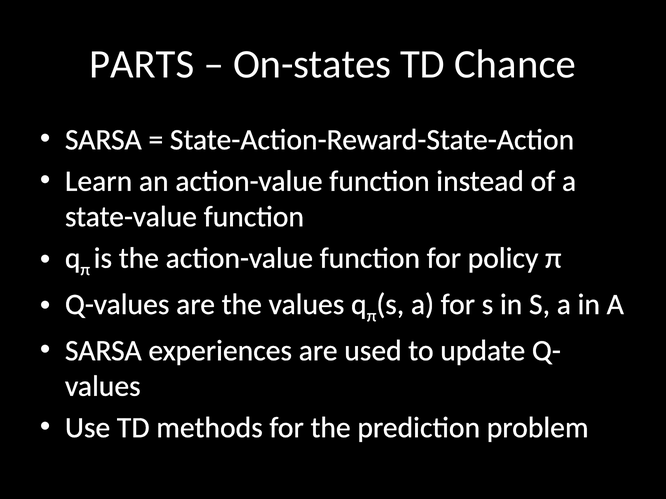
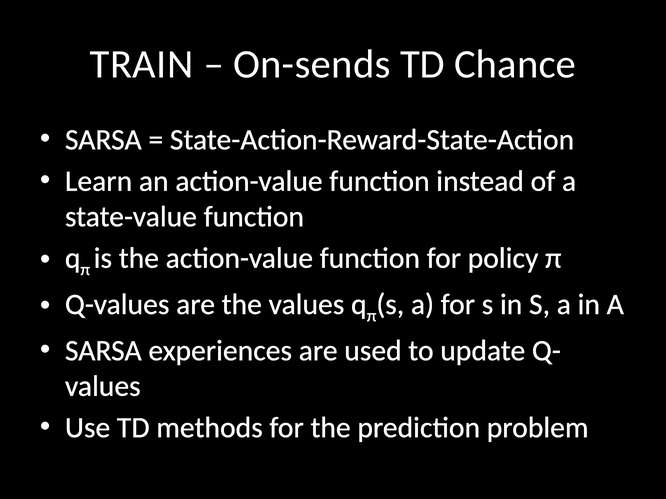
PARTS: PARTS -> TRAIN
On-states: On-states -> On-sends
